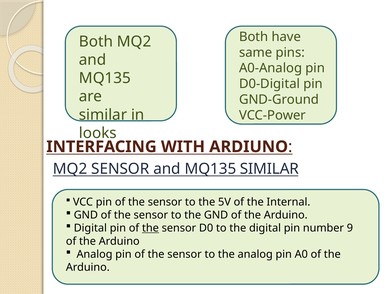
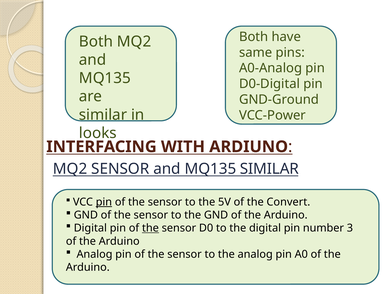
pin at (104, 202) underline: none -> present
Internal: Internal -> Convert
9: 9 -> 3
